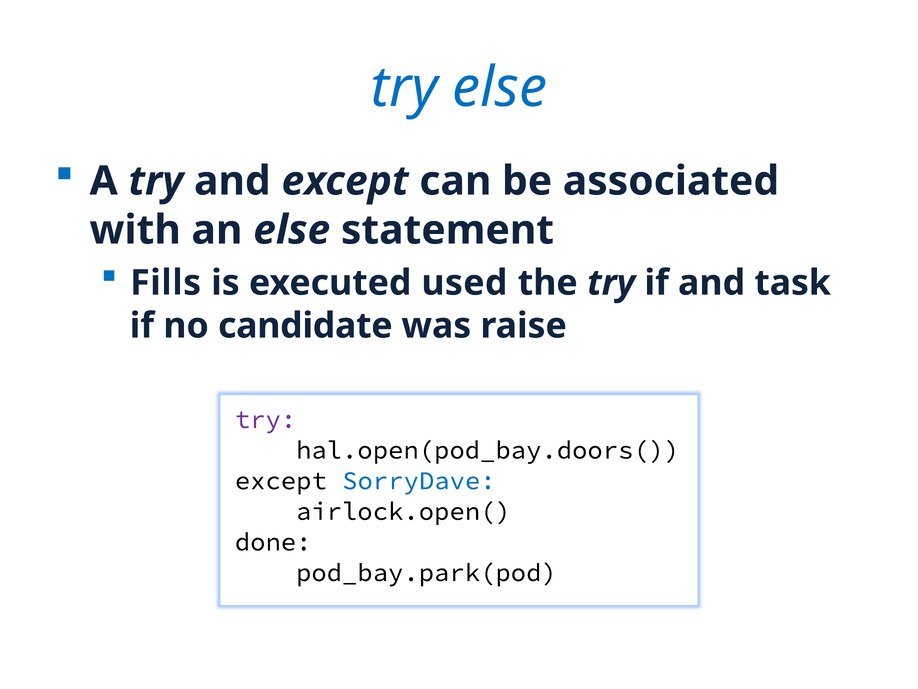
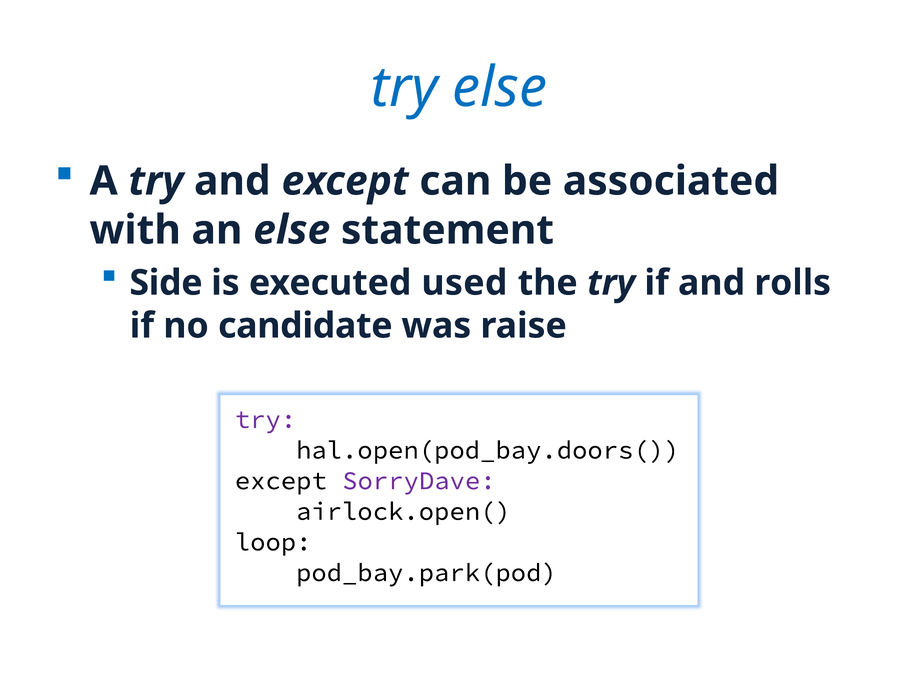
Fills: Fills -> Side
task: task -> rolls
SorryDave colour: blue -> purple
done: done -> loop
